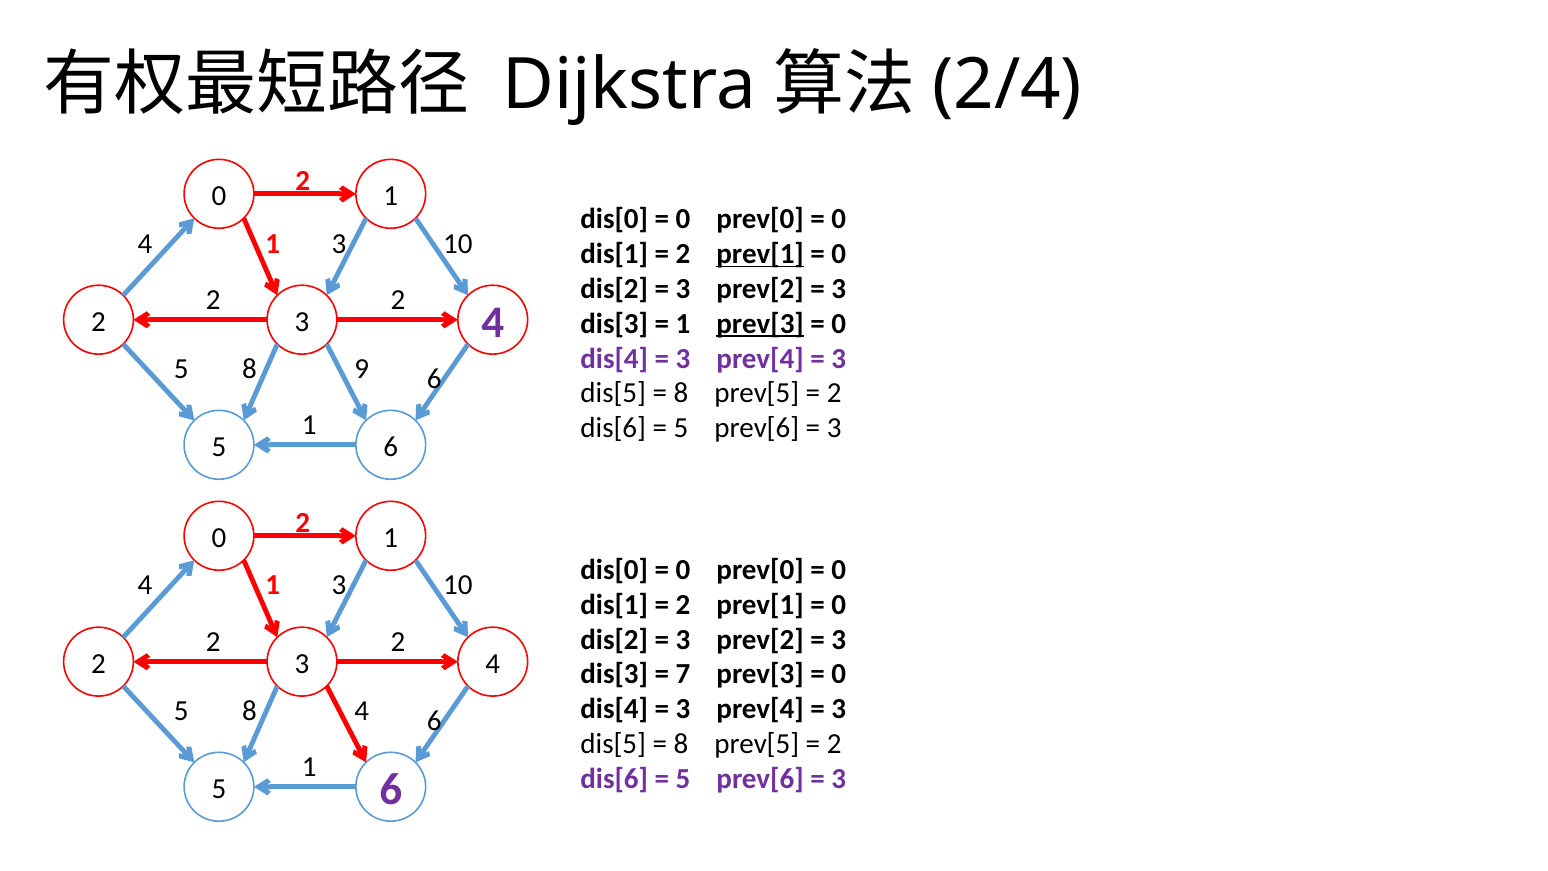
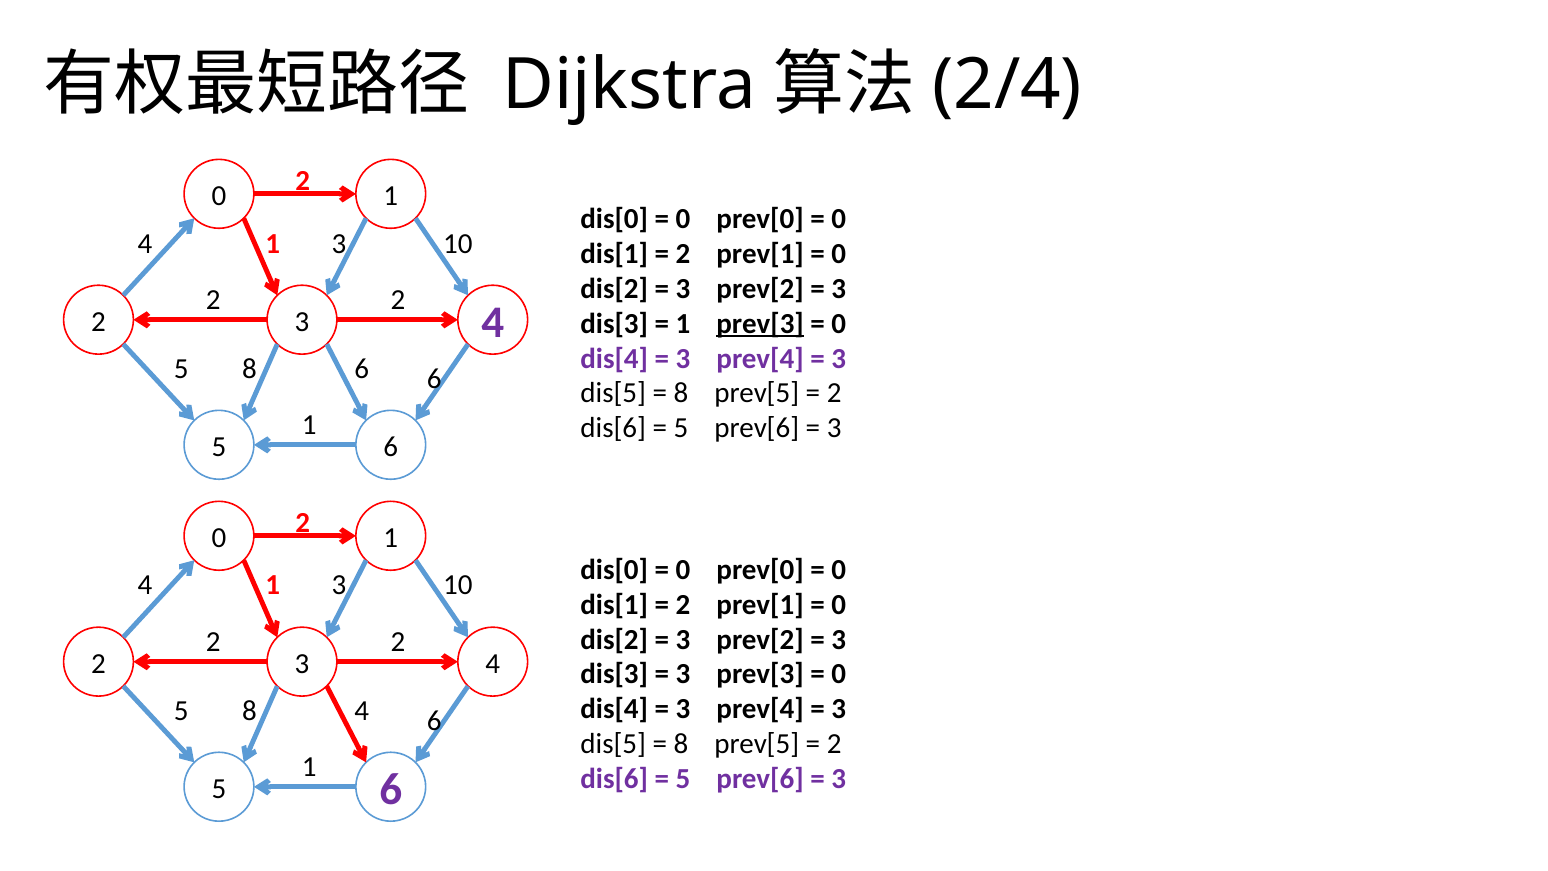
prev[1 at (760, 254) underline: present -> none
8 9: 9 -> 6
7 at (683, 674): 7 -> 3
